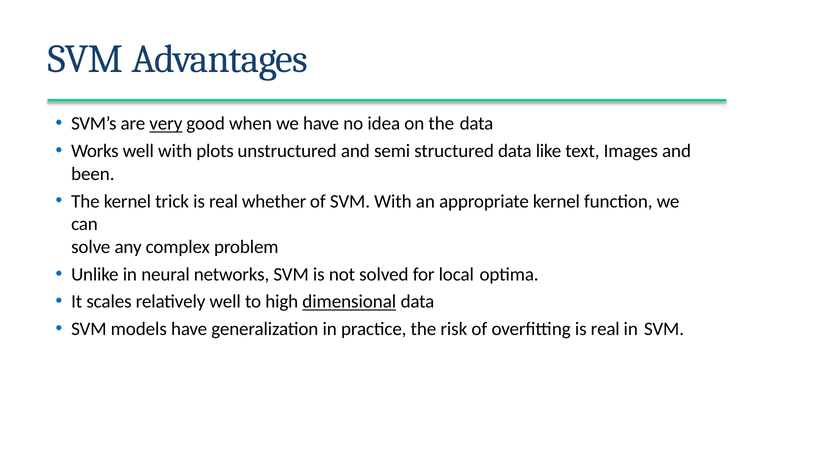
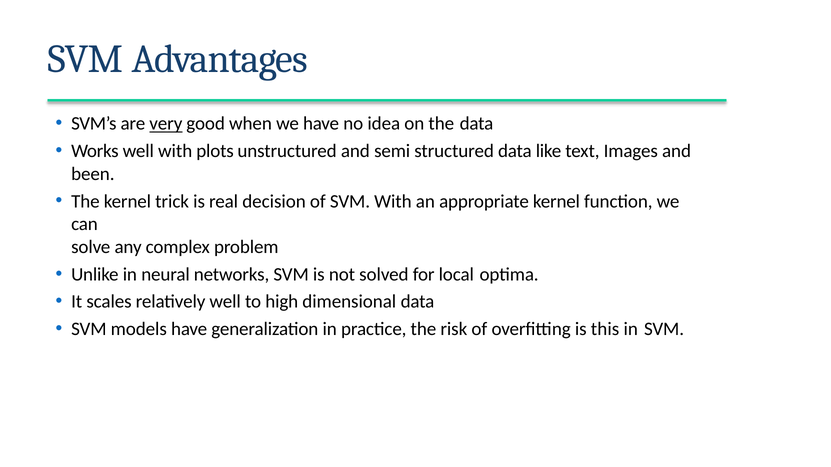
whether: whether -> decision
dimensional underline: present -> none
overfitting is real: real -> this
